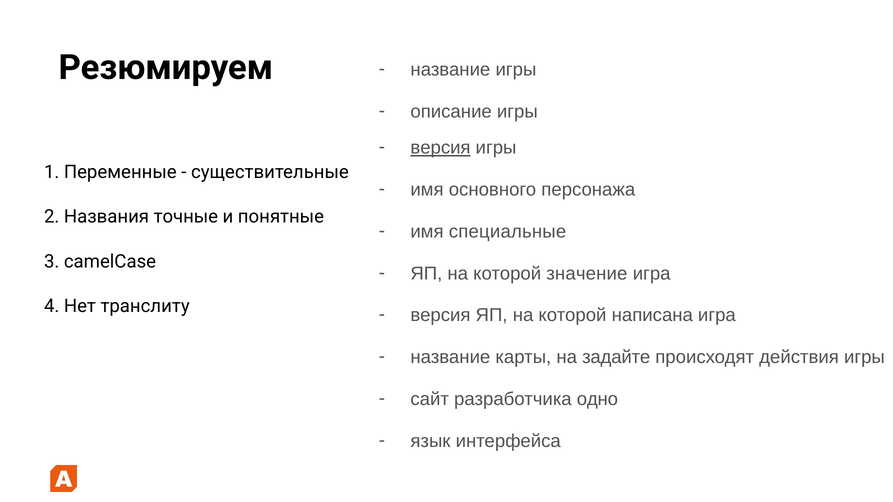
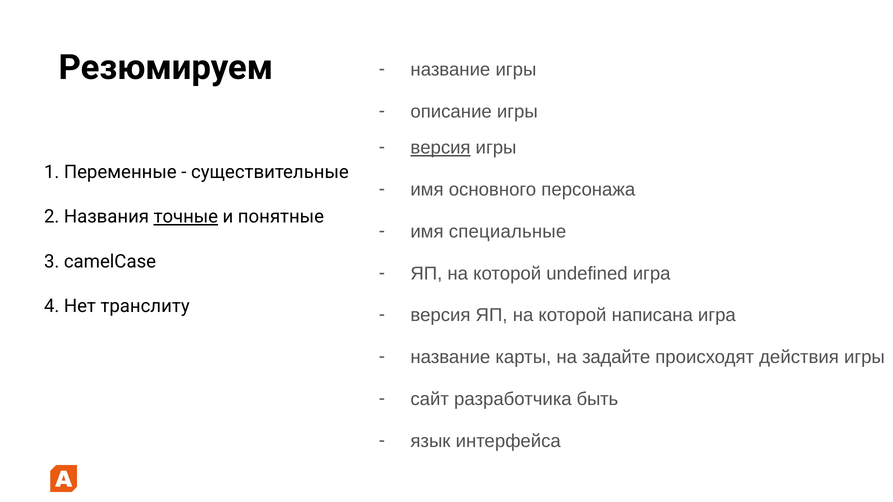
точные underline: none -> present
значение: значение -> undefined
одно: одно -> быть
